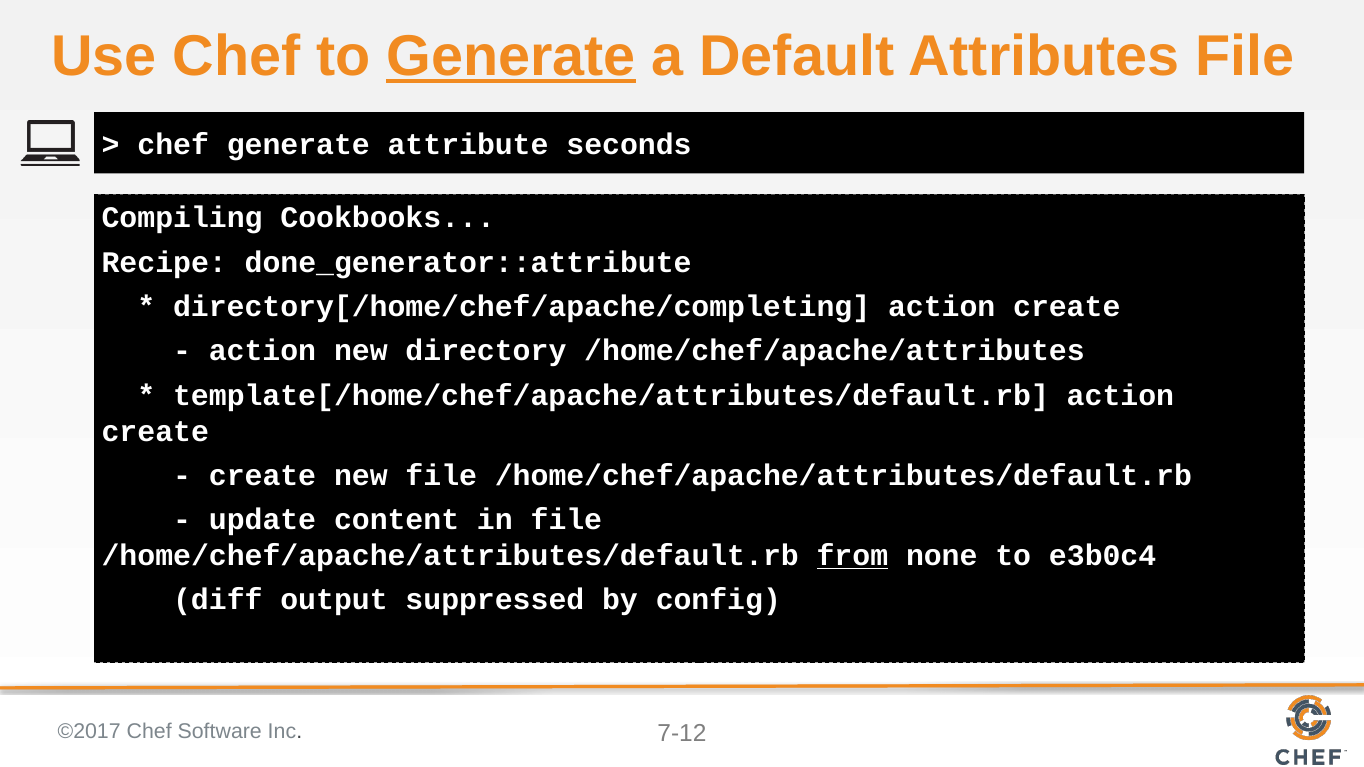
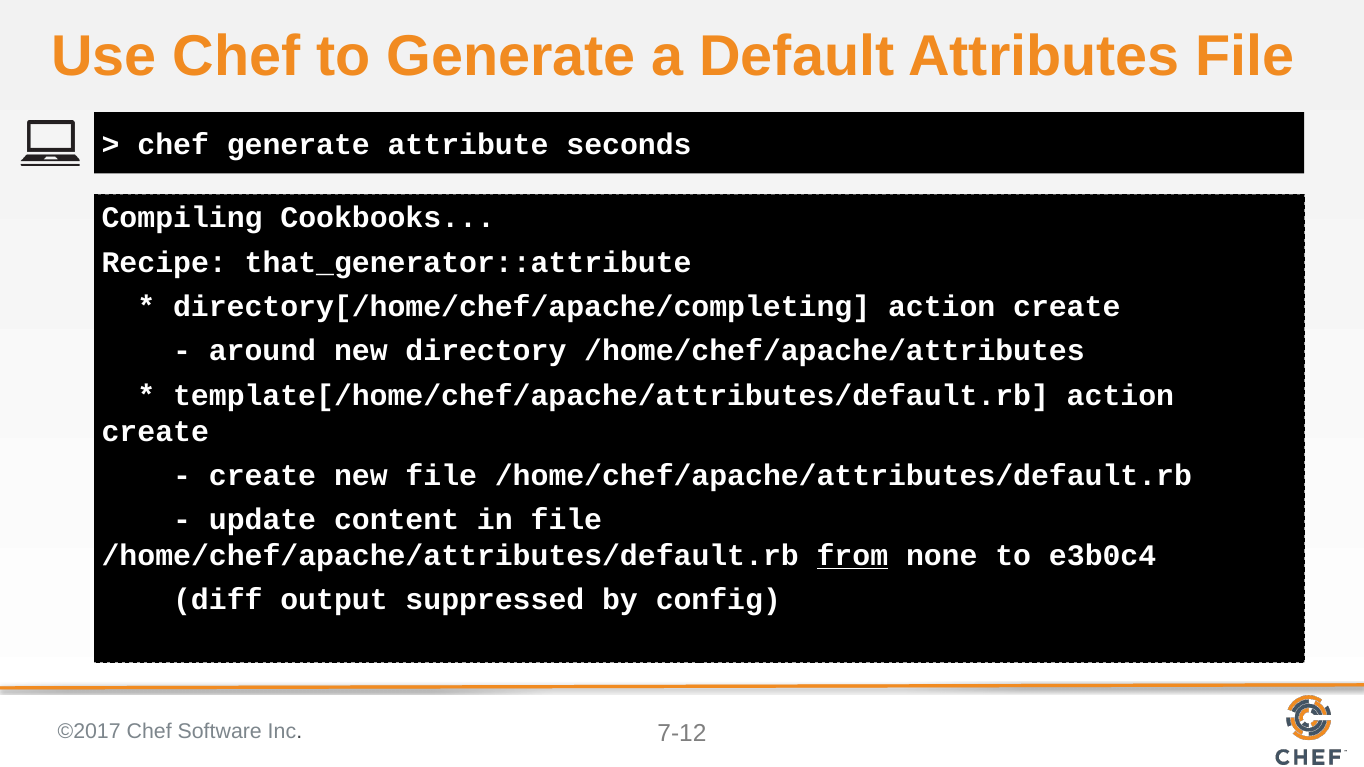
Generate at (511, 56) underline: present -> none
done_generator::attribute: done_generator::attribute -> that_generator::attribute
action at (263, 351): action -> around
